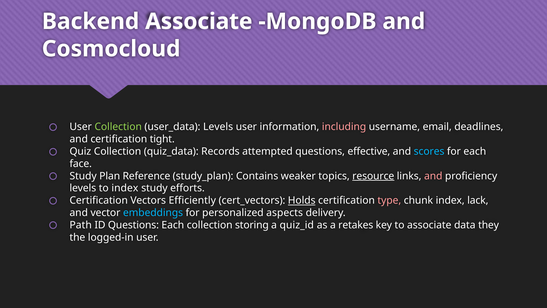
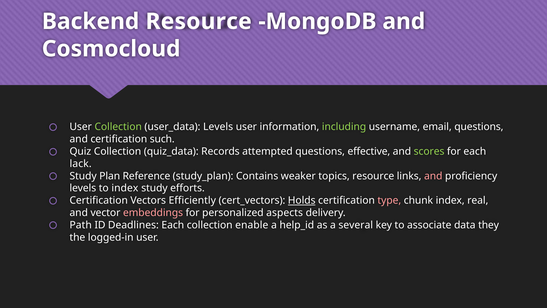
Backend Associate: Associate -> Resource
including colour: pink -> light green
email deadlines: deadlines -> questions
tight: tight -> such
scores colour: light blue -> light green
face: face -> lack
resource at (373, 176) underline: present -> none
lack: lack -> real
embeddings colour: light blue -> pink
ID Questions: Questions -> Deadlines
storing: storing -> enable
quiz_id: quiz_id -> help_id
retakes: retakes -> several
